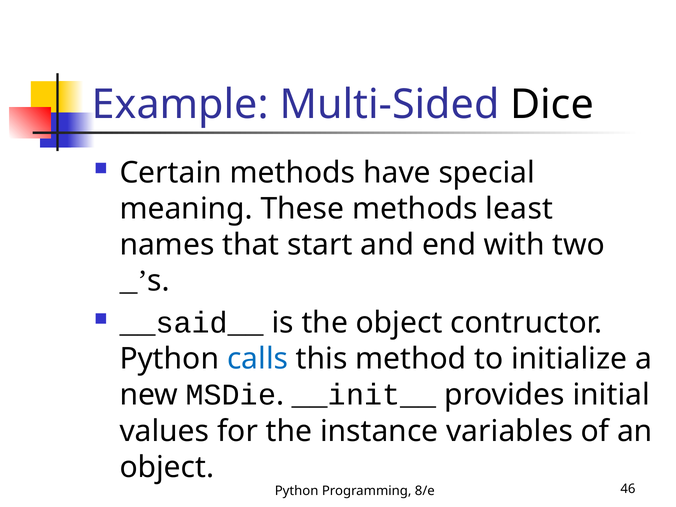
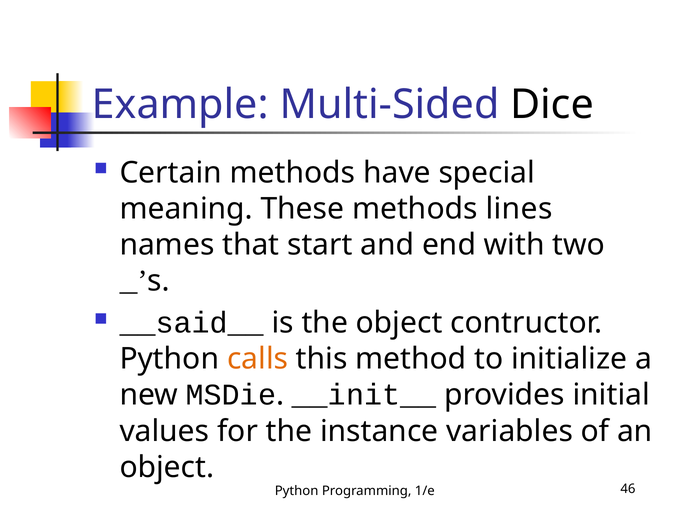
least: least -> lines
calls colour: blue -> orange
8/e: 8/e -> 1/e
